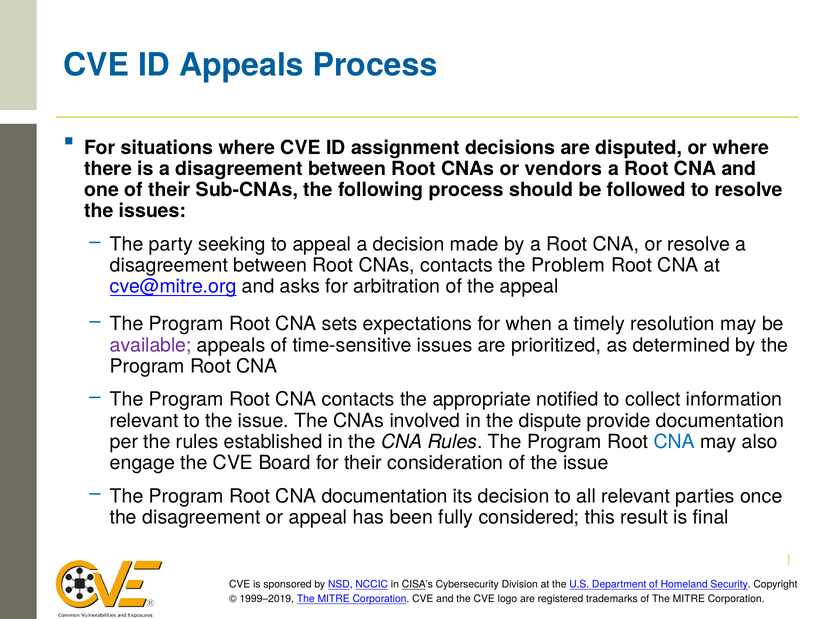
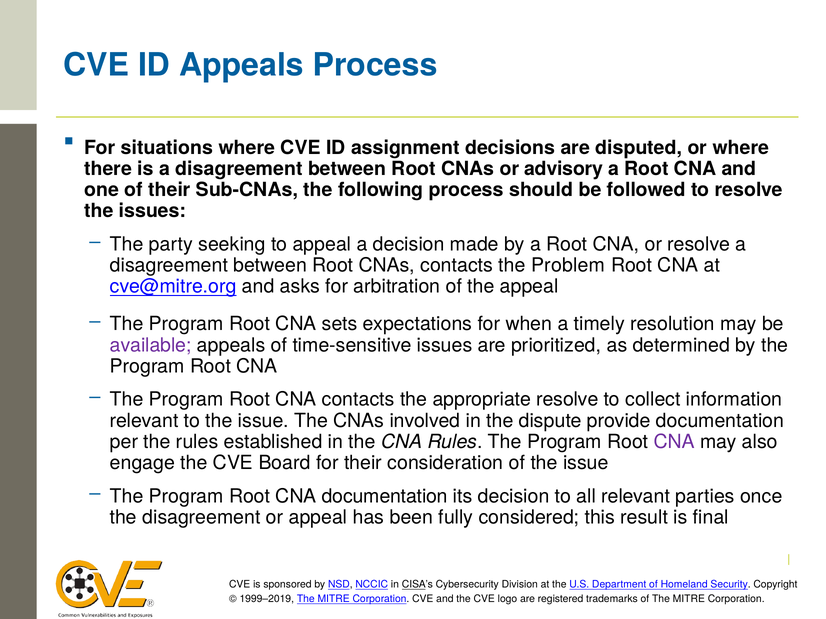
vendors: vendors -> advisory
appropriate notified: notified -> resolve
CNA at (674, 442) colour: blue -> purple
